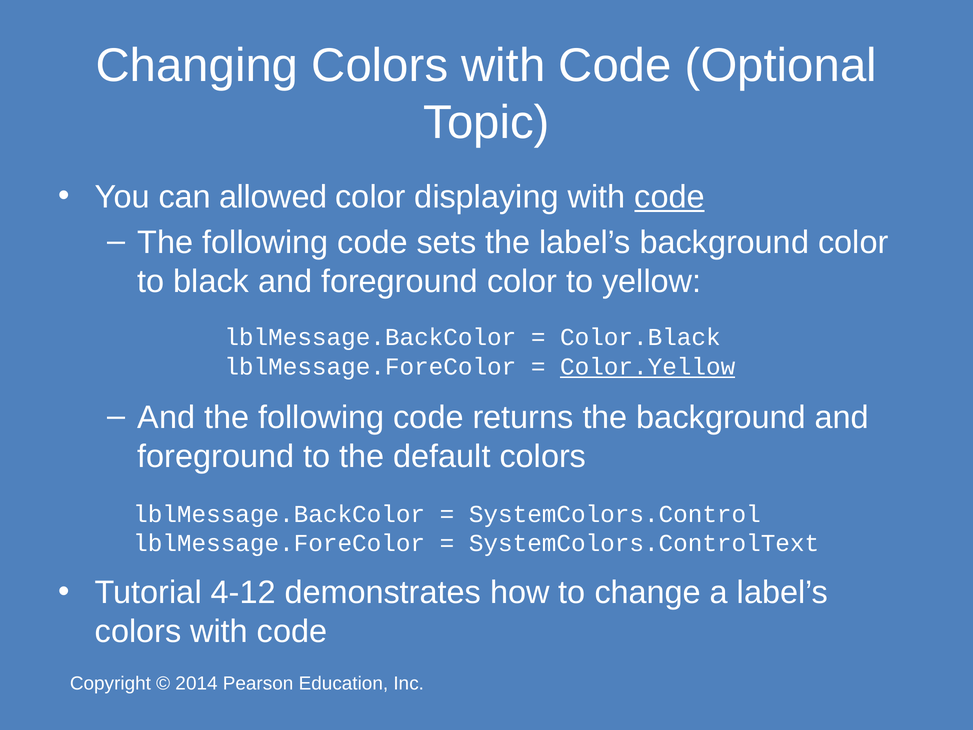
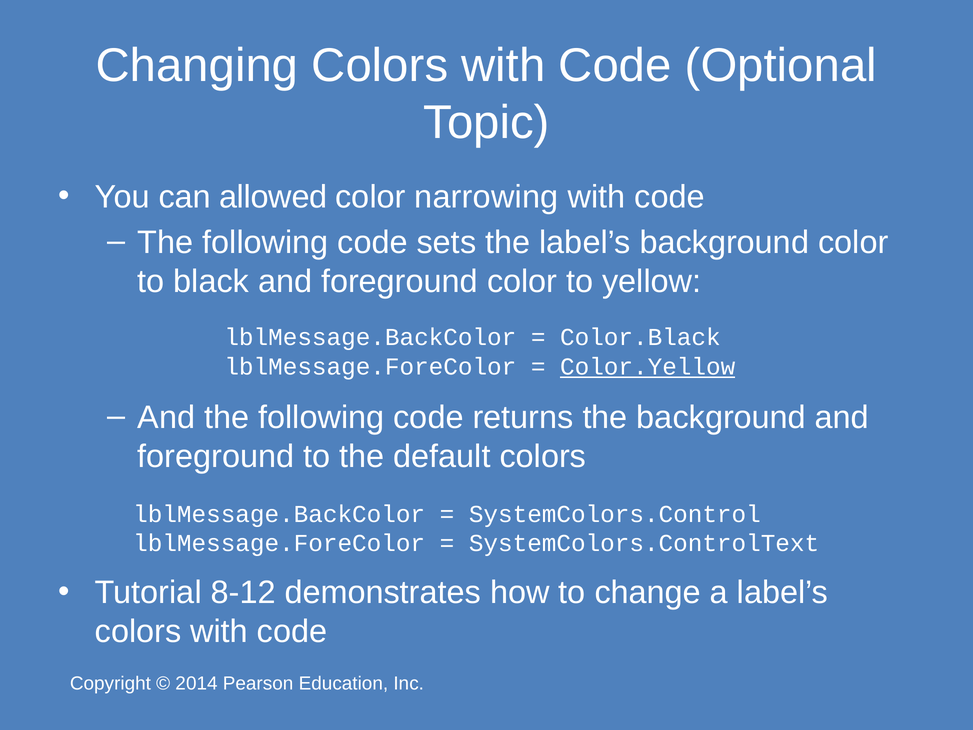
displaying: displaying -> narrowing
code at (670, 197) underline: present -> none
4-12: 4-12 -> 8-12
